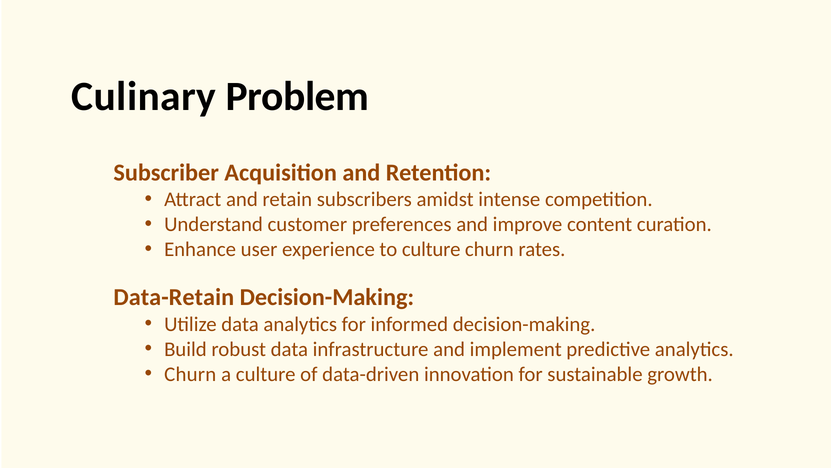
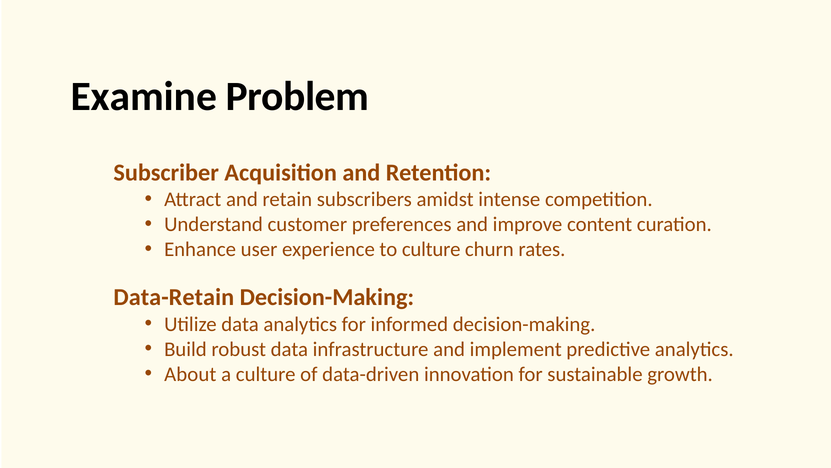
Culinary: Culinary -> Examine
Churn at (190, 374): Churn -> About
